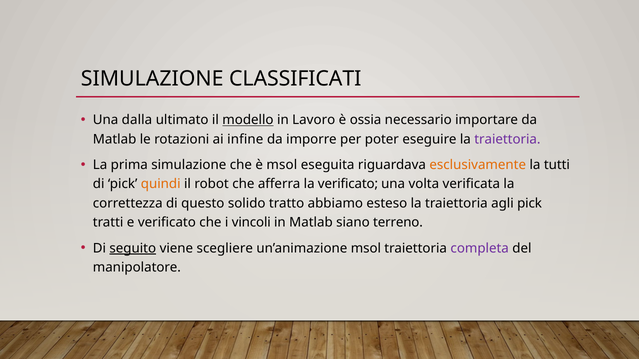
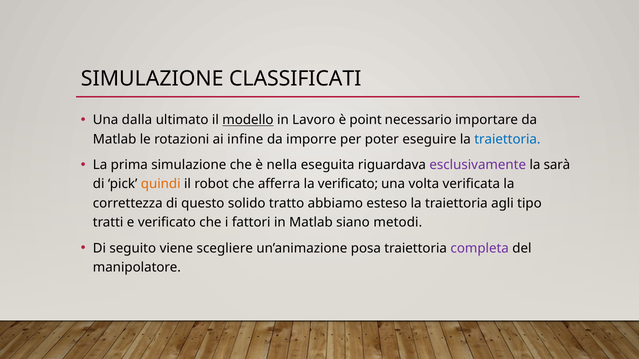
ossia: ossia -> point
traiettoria at (507, 139) colour: purple -> blue
è msol: msol -> nella
esclusivamente colour: orange -> purple
tutti: tutti -> sarà
agli pick: pick -> tipo
vincoli: vincoli -> fattori
terreno: terreno -> metodi
seguito underline: present -> none
un’animazione msol: msol -> posa
